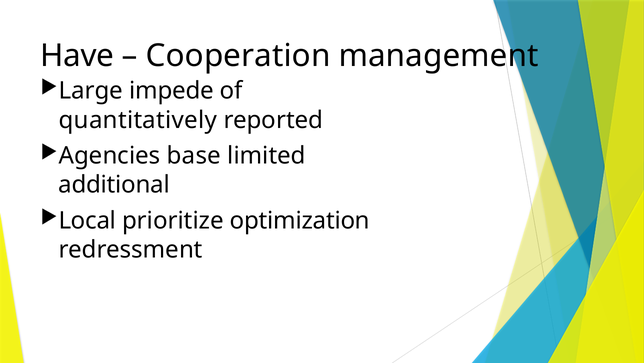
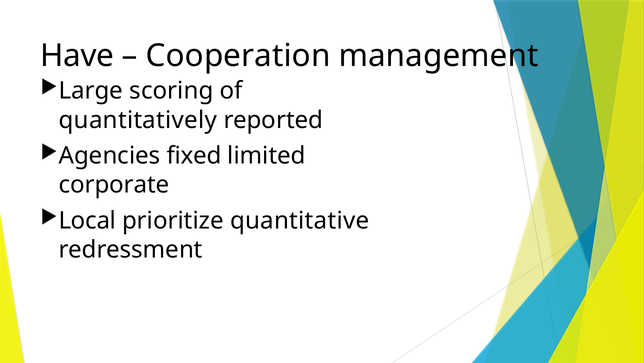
impede: impede -> scoring
base: base -> fixed
additional: additional -> corporate
optimization: optimization -> quantitative
